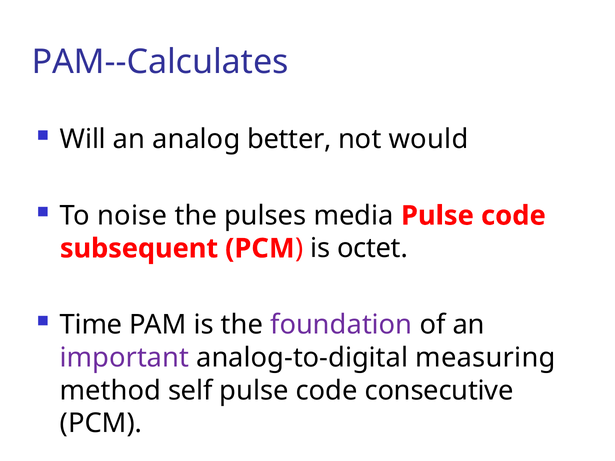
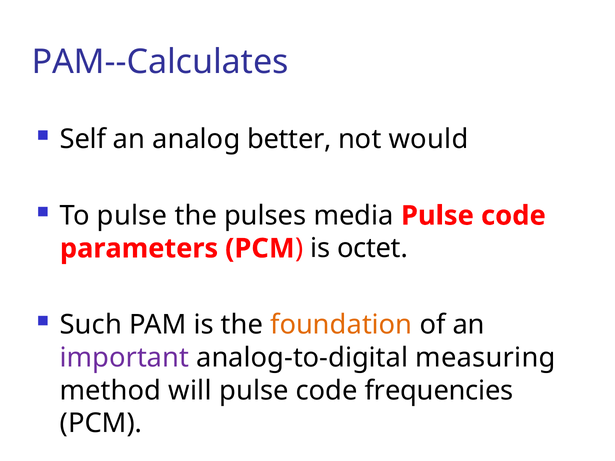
Will: Will -> Self
To noise: noise -> pulse
subsequent: subsequent -> parameters
Time: Time -> Such
foundation colour: purple -> orange
self: self -> will
consecutive: consecutive -> frequencies
